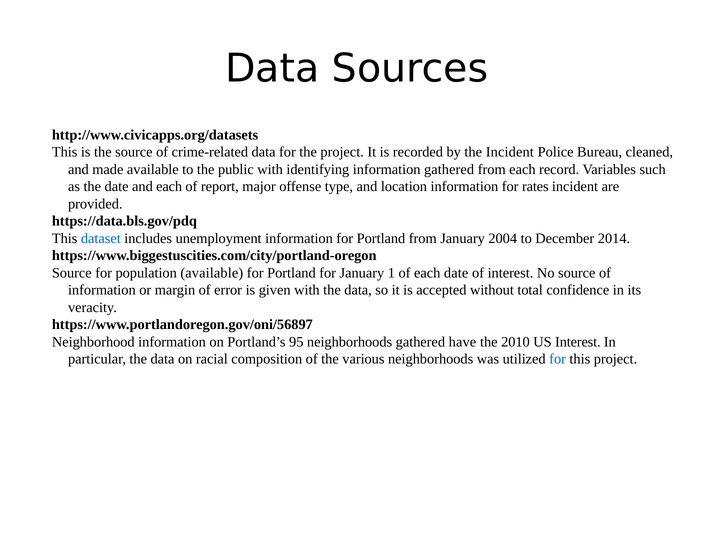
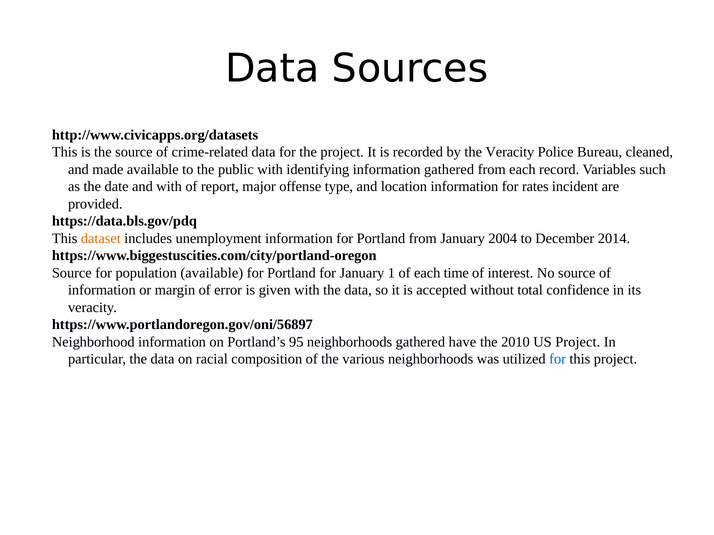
the Incident: Incident -> Veracity
and each: each -> with
dataset colour: blue -> orange
each date: date -> time
US Interest: Interest -> Project
